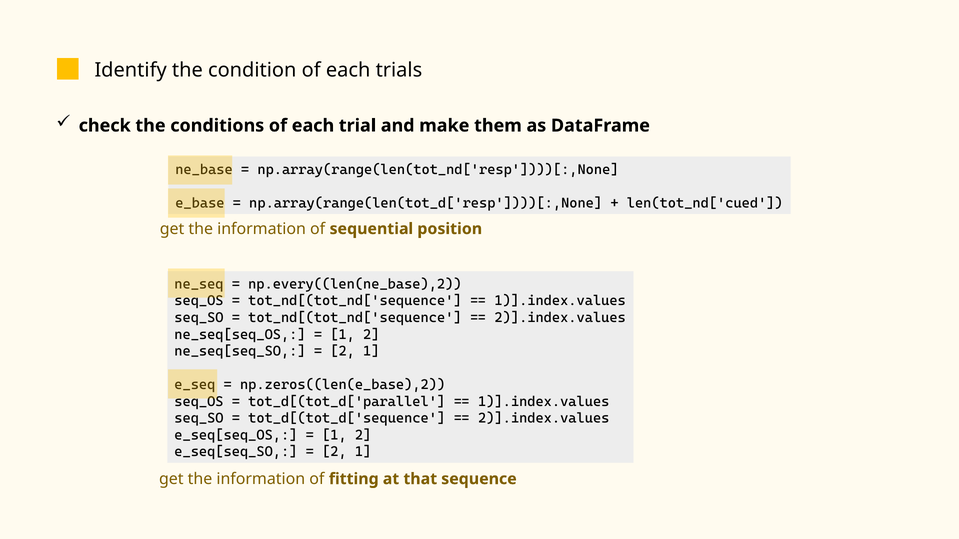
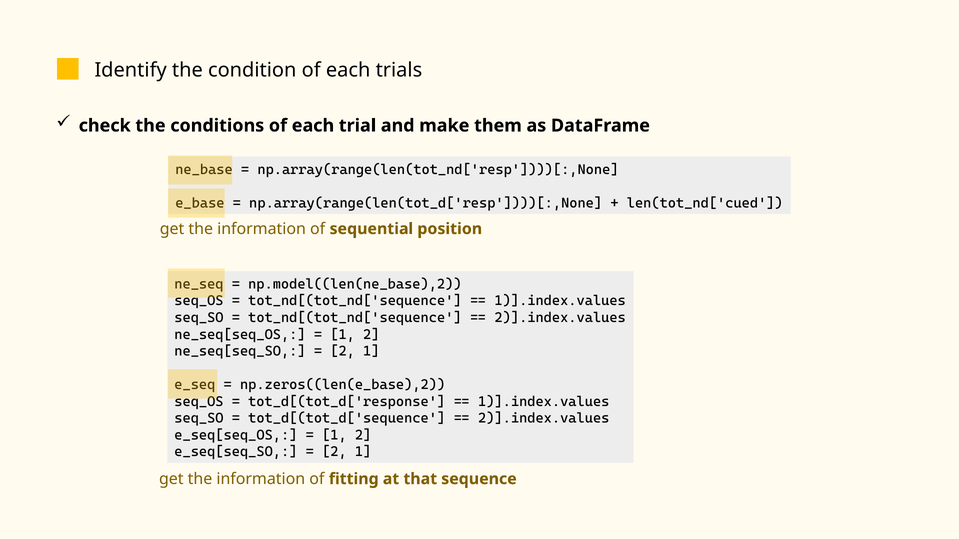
np.every((len(ne_base),2: np.every((len(ne_base),2 -> np.model((len(ne_base),2
tot_d[(tot_d['parallel: tot_d[(tot_d['parallel -> tot_d[(tot_d['response
